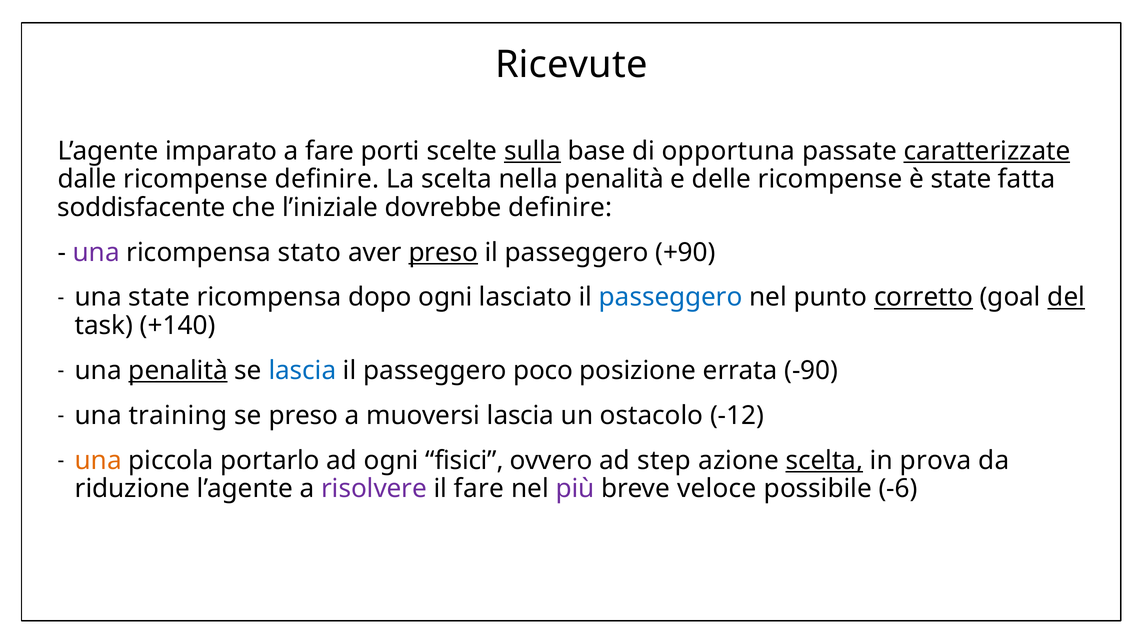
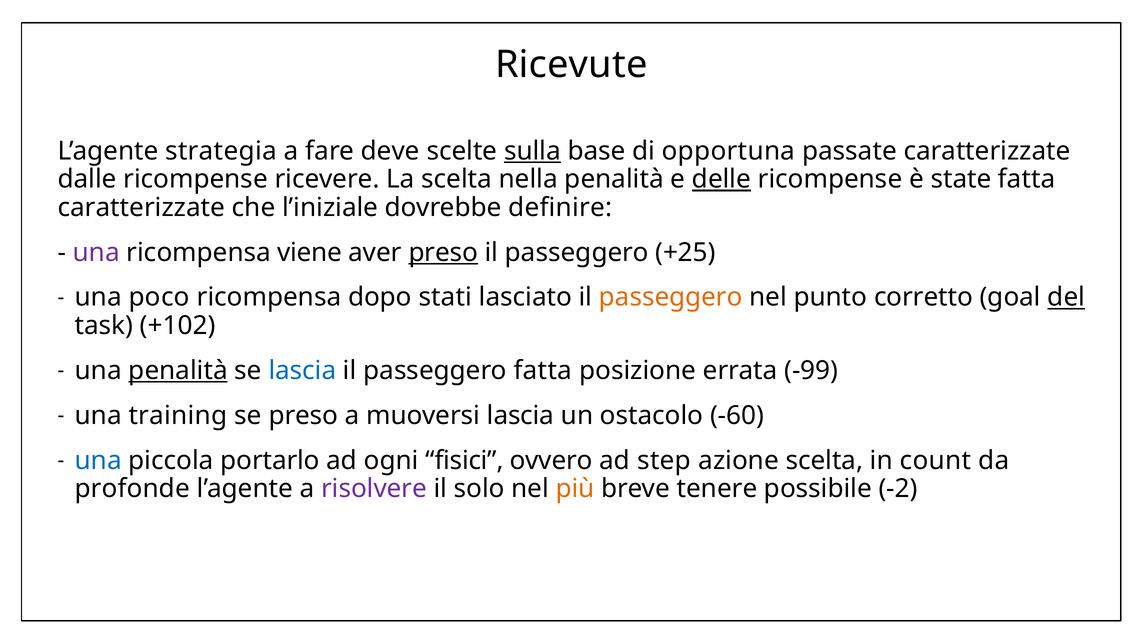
imparato: imparato -> strategia
porti: porti -> deve
caratterizzate at (987, 151) underline: present -> none
ricompense definire: definire -> ricevere
delle underline: none -> present
soddisfacente at (141, 207): soddisfacente -> caratterizzate
stato: stato -> viene
+90: +90 -> +25
una state: state -> poco
dopo ogni: ogni -> stati
passeggero at (671, 297) colour: blue -> orange
corretto underline: present -> none
+140: +140 -> +102
passeggero poco: poco -> fatta
-90: -90 -> -99
-12: -12 -> -60
una at (98, 460) colour: orange -> blue
scelta at (824, 460) underline: present -> none
prova: prova -> count
riduzione: riduzione -> profonde
il fare: fare -> solo
più colour: purple -> orange
veloce: veloce -> tenere
-6: -6 -> -2
